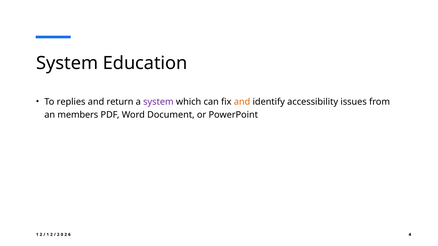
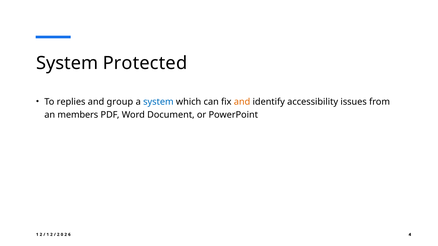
Education: Education -> Protected
return: return -> group
system at (158, 102) colour: purple -> blue
